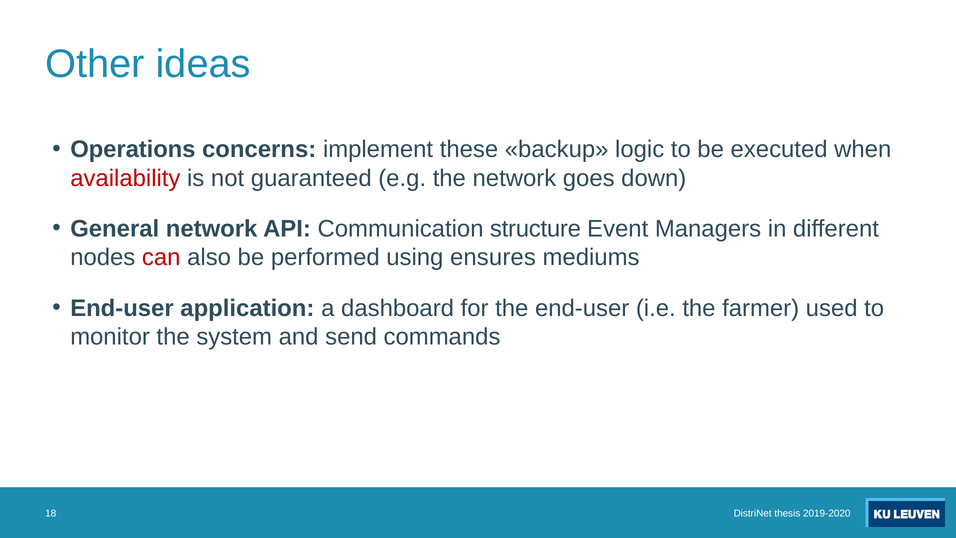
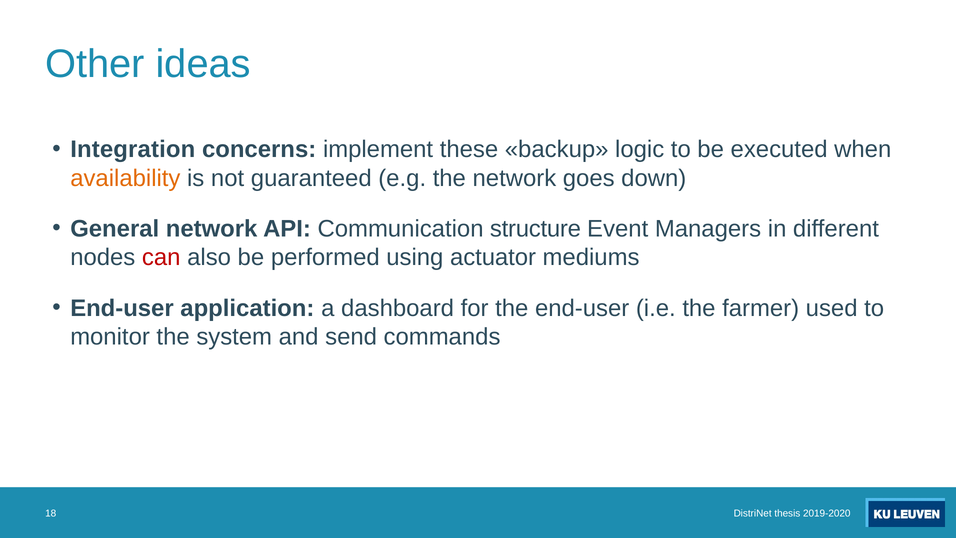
Operations: Operations -> Integration
availability colour: red -> orange
ensures: ensures -> actuator
